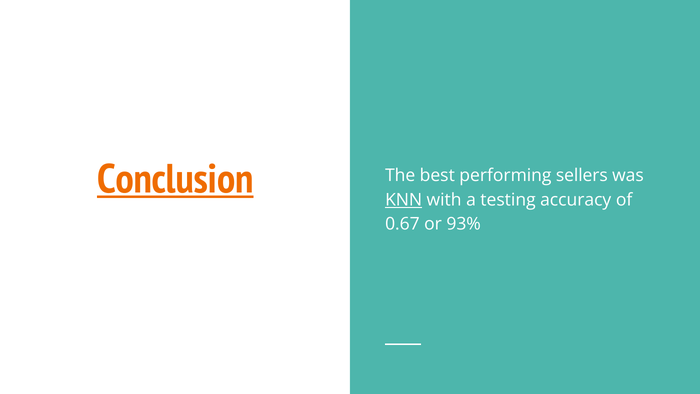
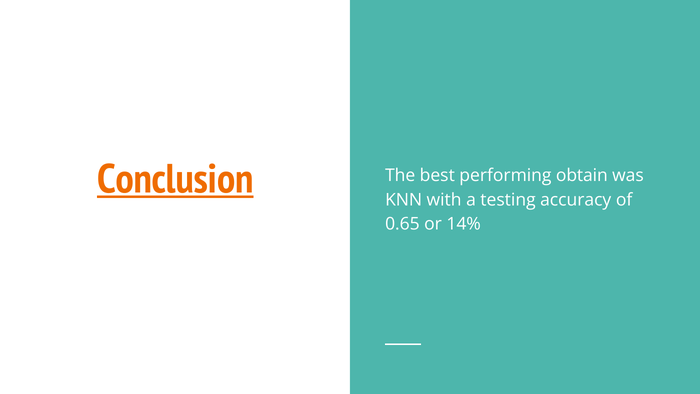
sellers: sellers -> obtain
KNN underline: present -> none
0.67: 0.67 -> 0.65
93%: 93% -> 14%
